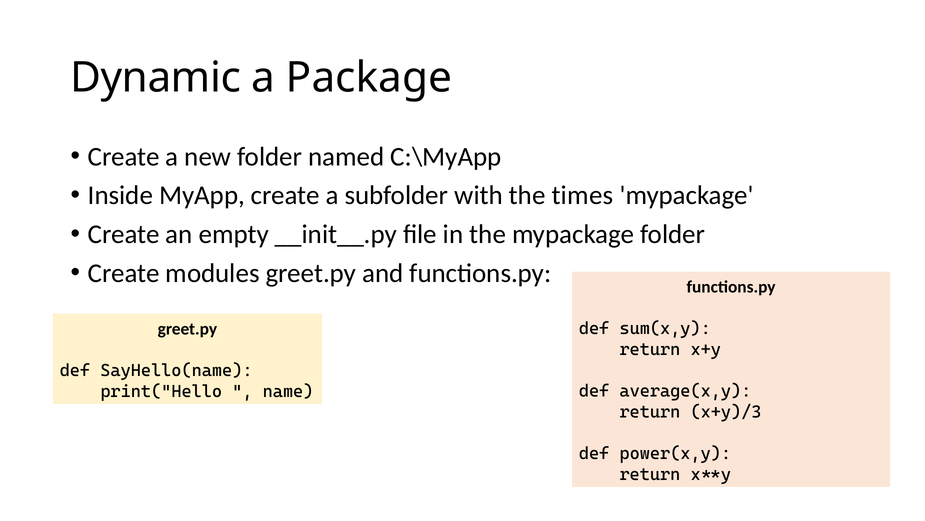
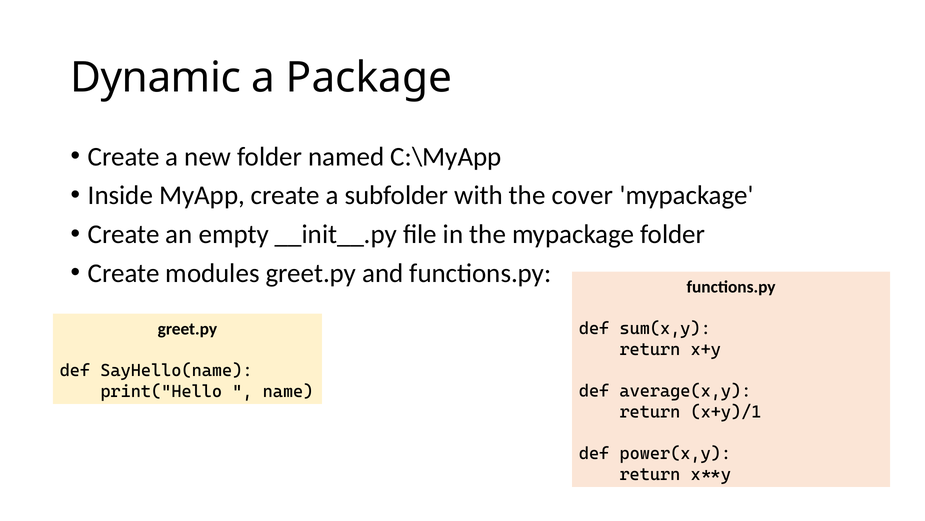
times: times -> cover
x+y)/3: x+y)/3 -> x+y)/1
